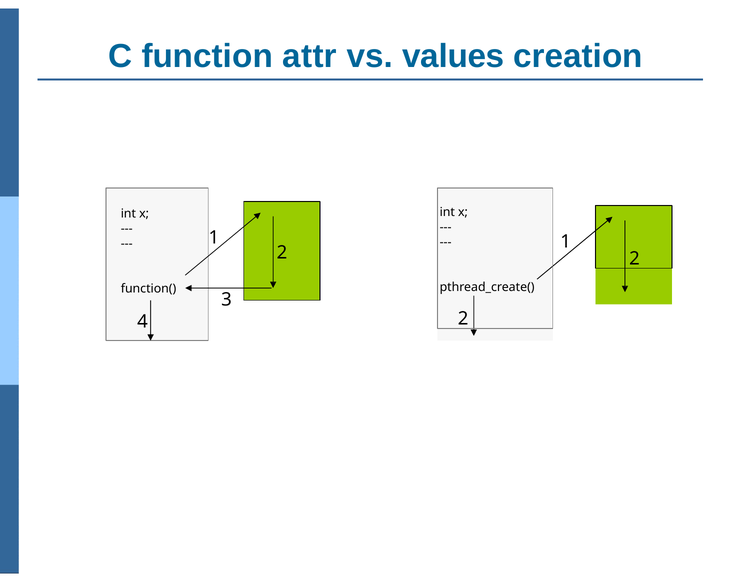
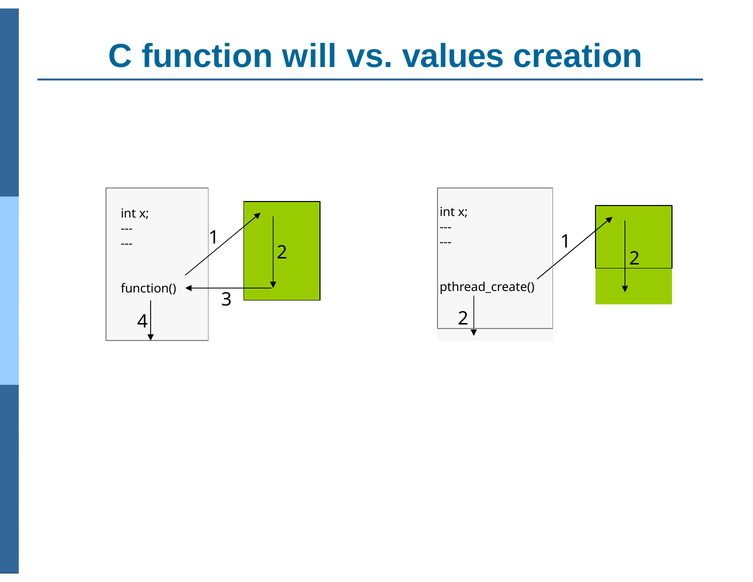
attr: attr -> will
